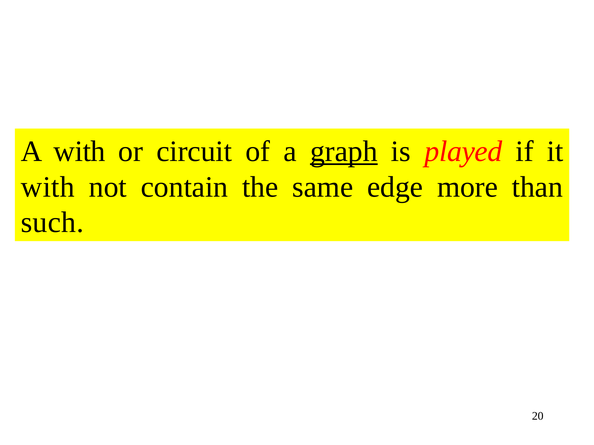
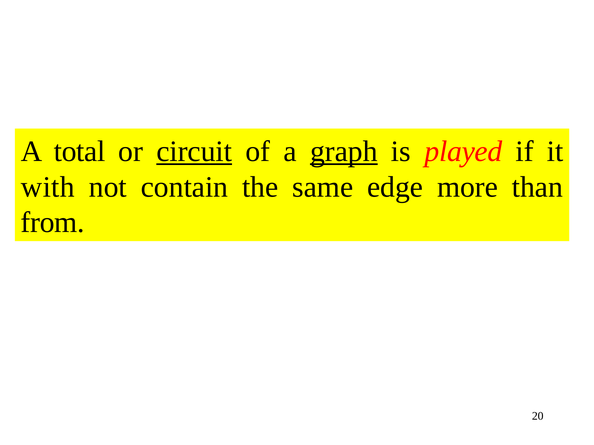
A with: with -> total
circuit underline: none -> present
such: such -> from
